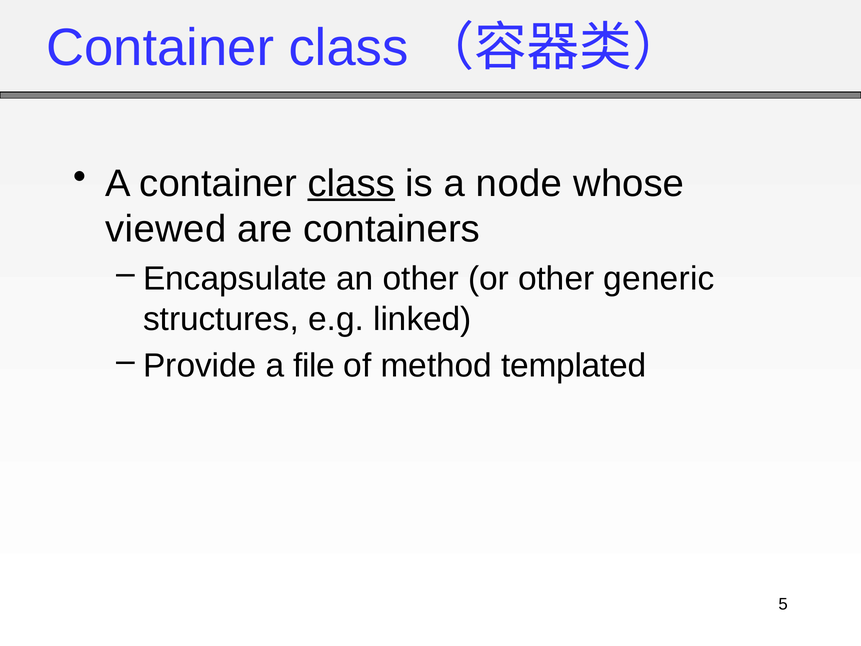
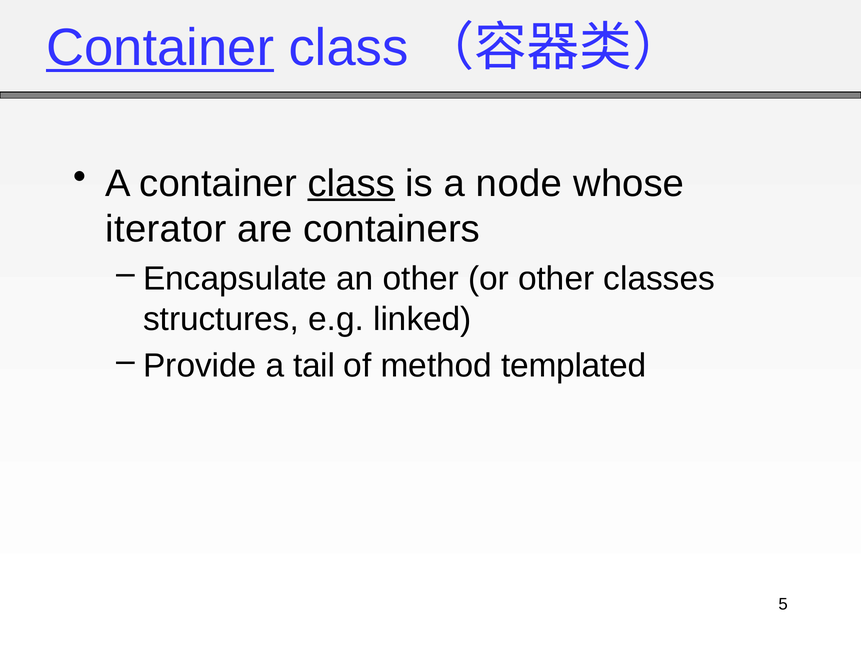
Container at (160, 48) underline: none -> present
viewed: viewed -> iterator
generic: generic -> classes
file: file -> tail
